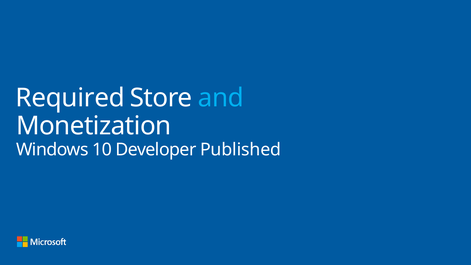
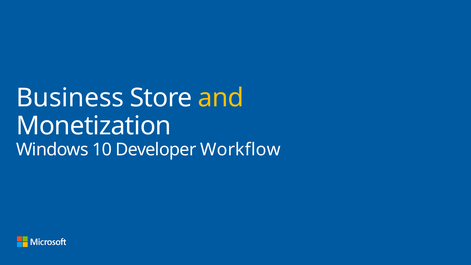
Required: Required -> Business
and colour: light blue -> yellow
Published: Published -> Workflow
